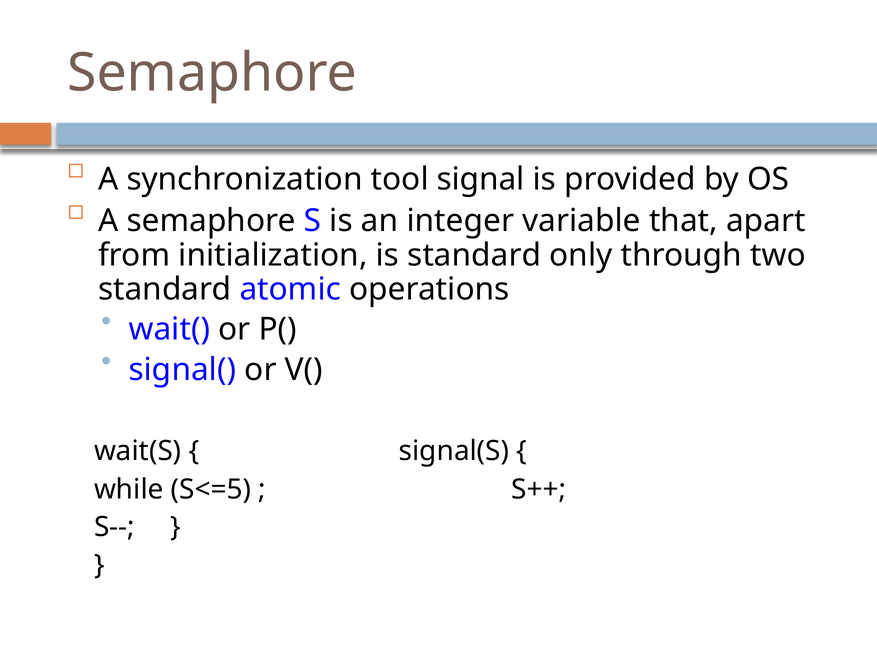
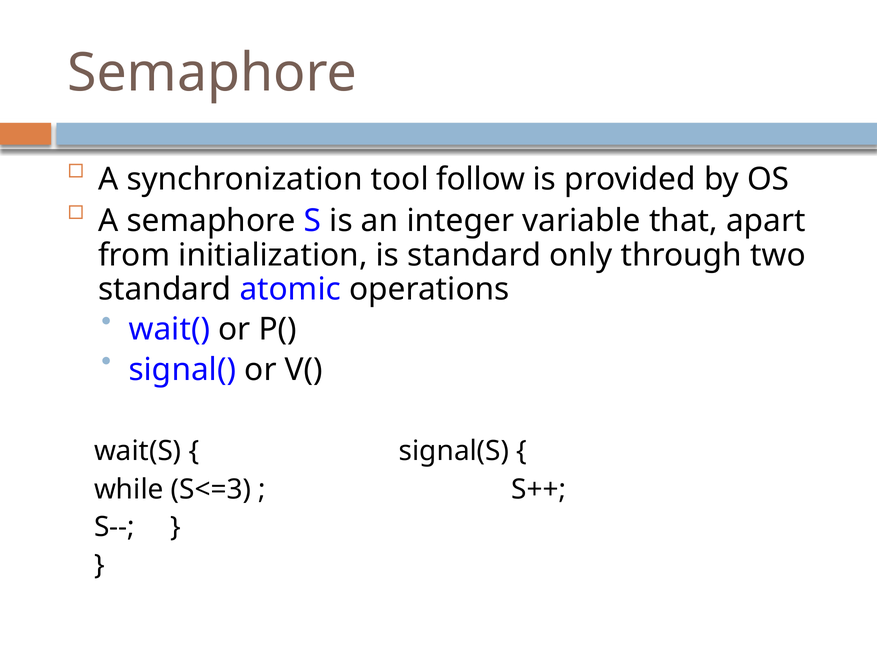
signal: signal -> follow
S<=5: S<=5 -> S<=3
